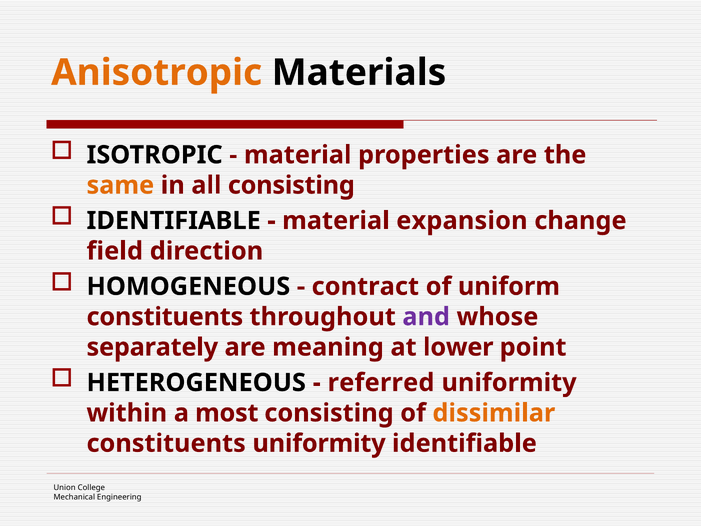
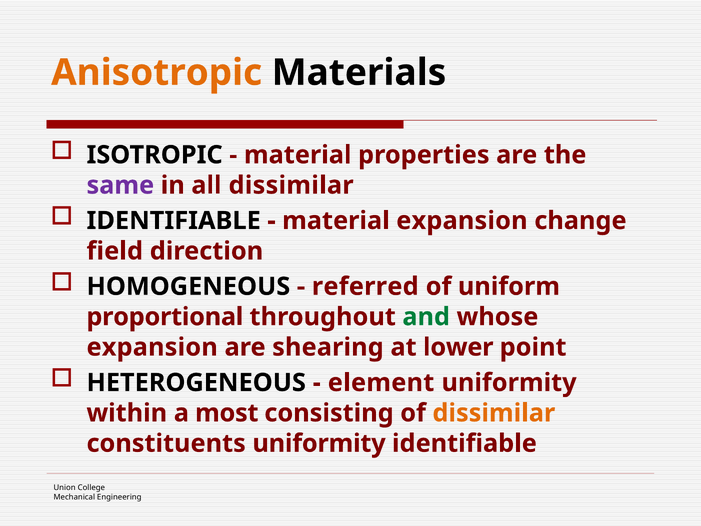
same colour: orange -> purple
all consisting: consisting -> dissimilar
contract: contract -> referred
constituents at (165, 317): constituents -> proportional
and colour: purple -> green
separately at (152, 347): separately -> expansion
meaning: meaning -> shearing
referred: referred -> element
